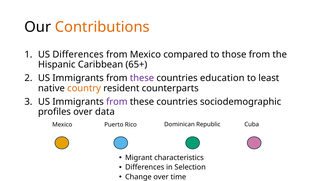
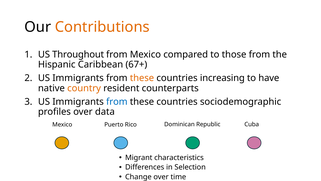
US Differences: Differences -> Throughout
65+: 65+ -> 67+
these at (142, 78) colour: purple -> orange
education: education -> increasing
least: least -> have
from at (117, 101) colour: purple -> blue
